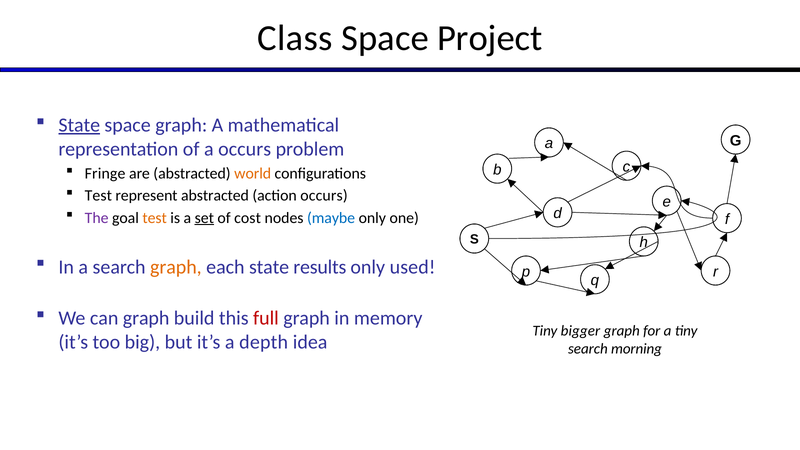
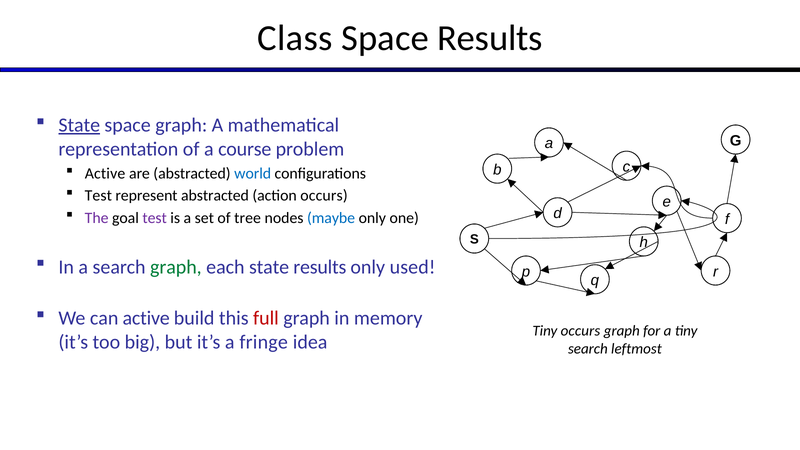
Space Project: Project -> Results
a occurs: occurs -> course
Fringe at (105, 174): Fringe -> Active
world colour: orange -> blue
test at (155, 218) colour: orange -> purple
set underline: present -> none
cost: cost -> tree
graph at (176, 267) colour: orange -> green
can graph: graph -> active
Tiny bigger: bigger -> occurs
depth: depth -> fringe
morning: morning -> leftmost
